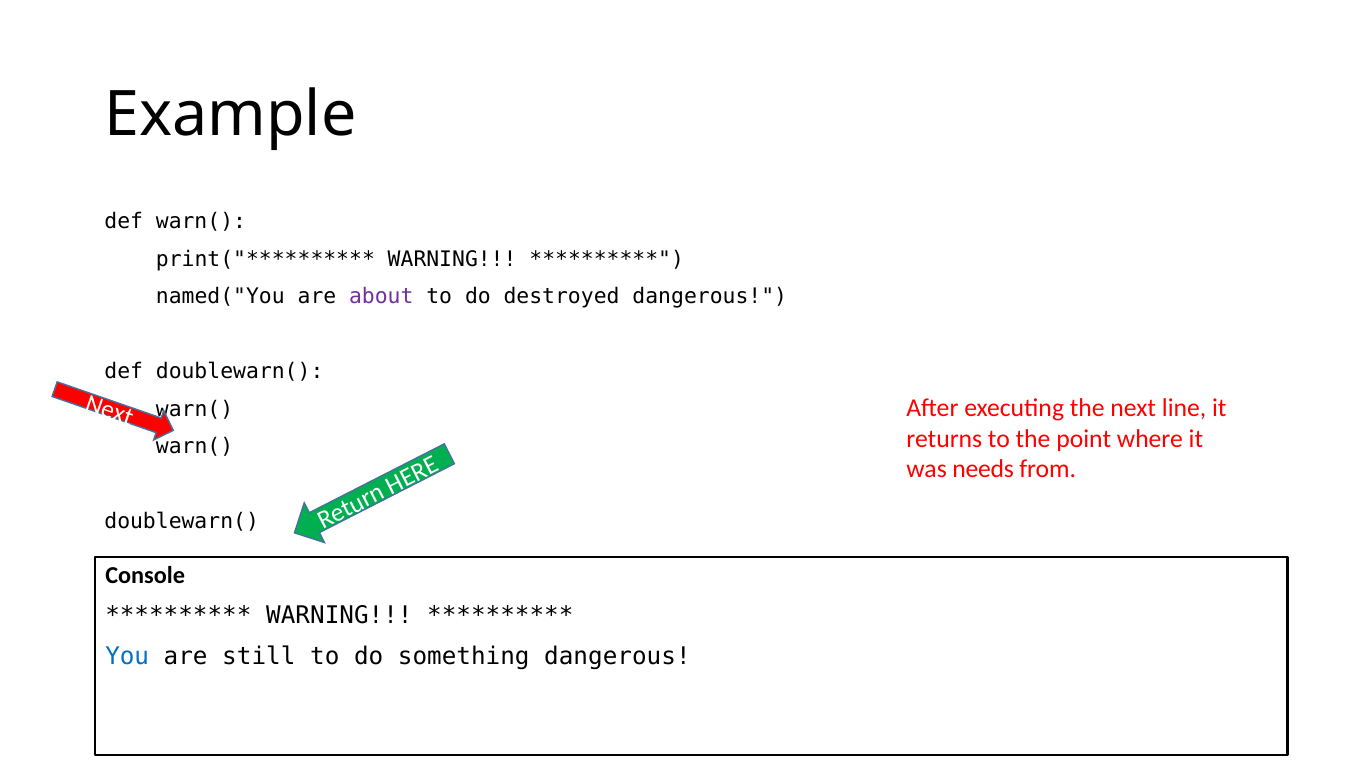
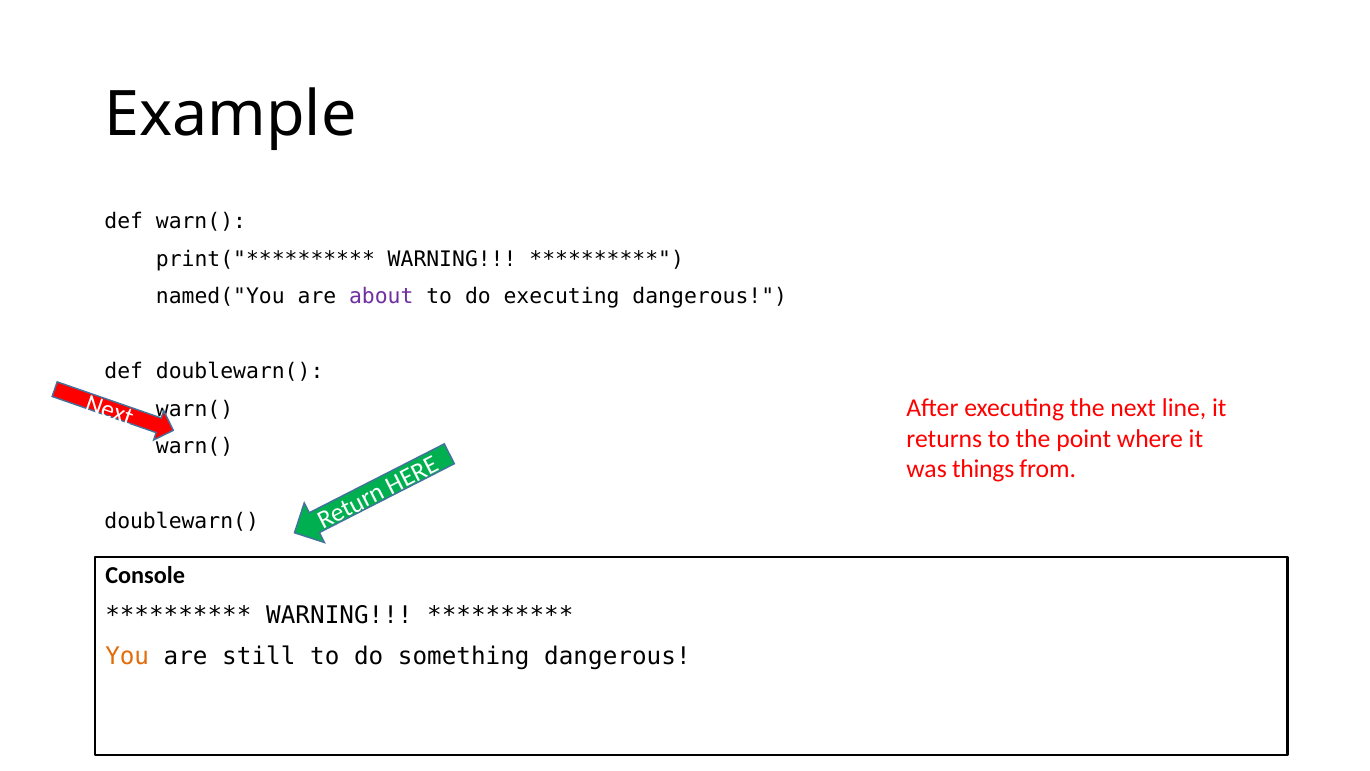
do destroyed: destroyed -> executing
needs: needs -> things
You colour: blue -> orange
